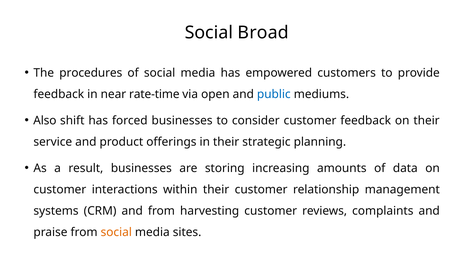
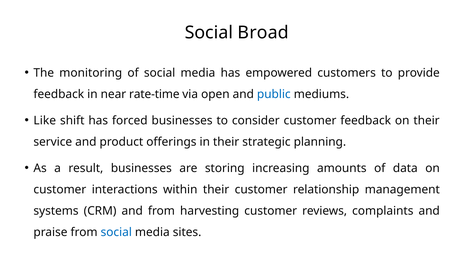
procedures: procedures -> monitoring
Also: Also -> Like
social at (116, 232) colour: orange -> blue
